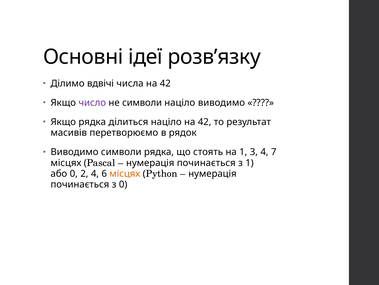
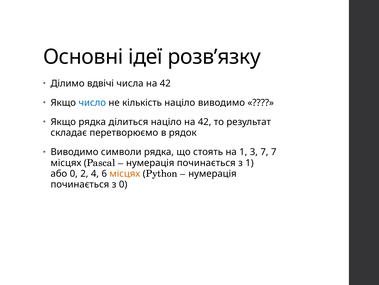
число colour: purple -> blue
не символи: символи -> кількість
масивів: масивів -> складає
3 4: 4 -> 7
